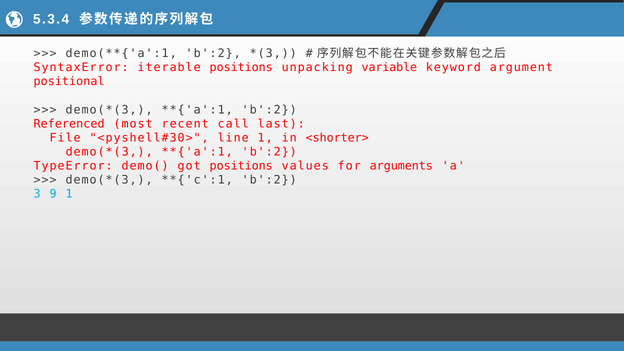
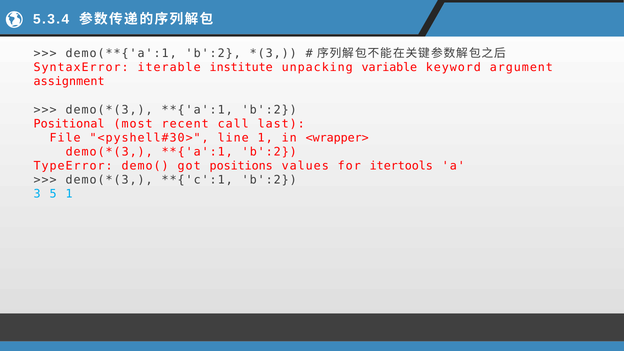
iterable positions: positions -> institute
positional: positional -> assignment
Referenced: Referenced -> Positional
<shorter>: <shorter> -> <wrapper>
arguments: arguments -> itertools
9: 9 -> 5
